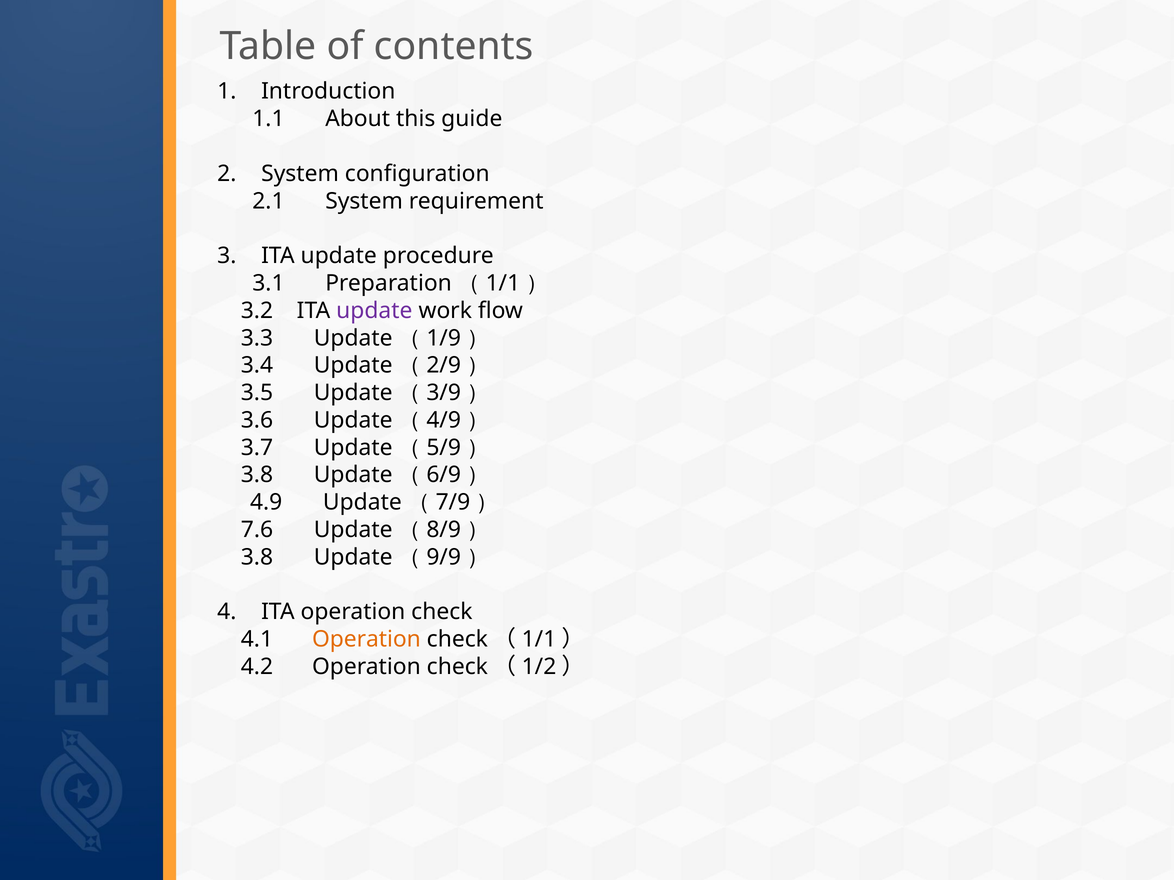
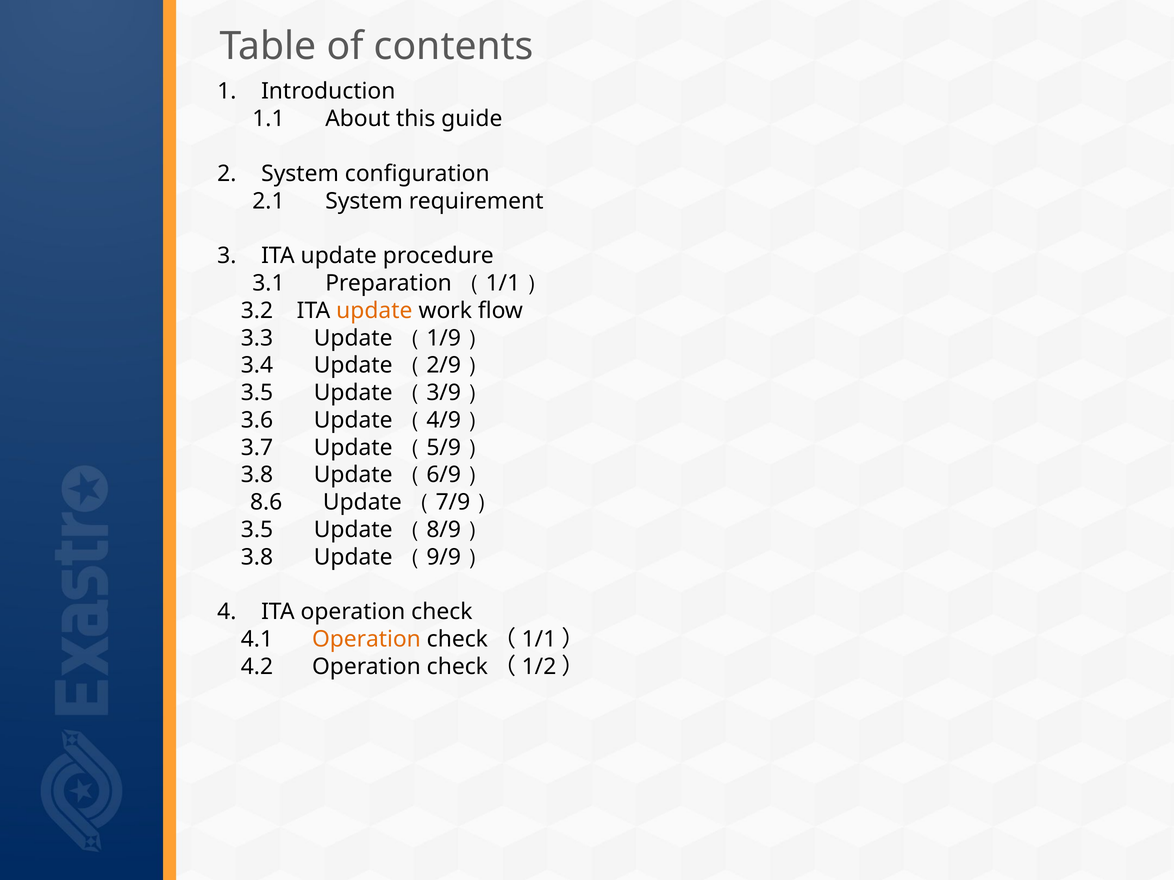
update at (374, 311) colour: purple -> orange
4.9: 4.9 -> 8.6
7.6 at (257, 530): 7.6 -> 3.5
